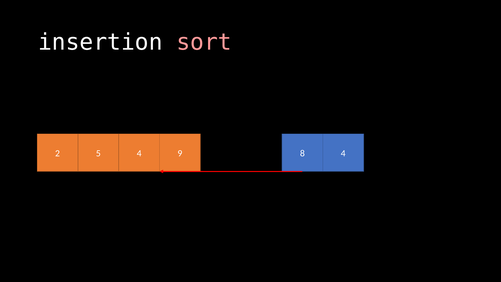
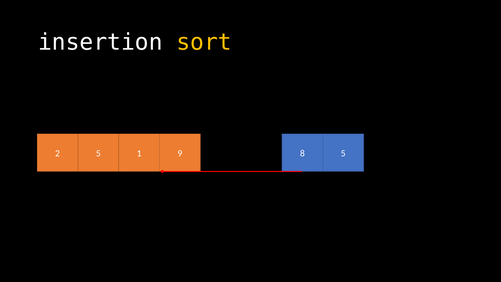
sort colour: pink -> yellow
5 4: 4 -> 1
8 4: 4 -> 5
